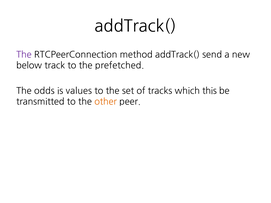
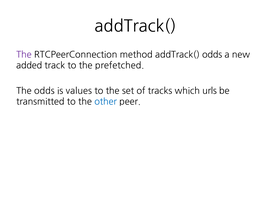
addTrack( send: send -> odds
below: below -> added
this: this -> urls
other colour: orange -> blue
